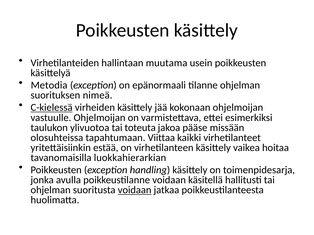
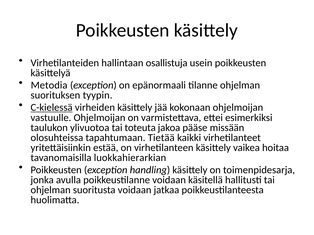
muutama: muutama -> osallistuja
nimeä: nimeä -> tyypin
Viittaa: Viittaa -> Tietää
voidaan at (135, 190) underline: present -> none
